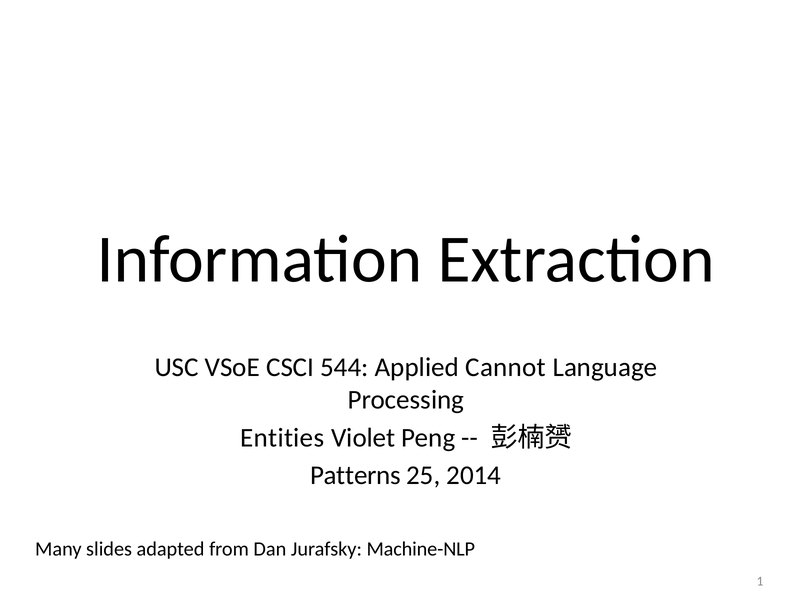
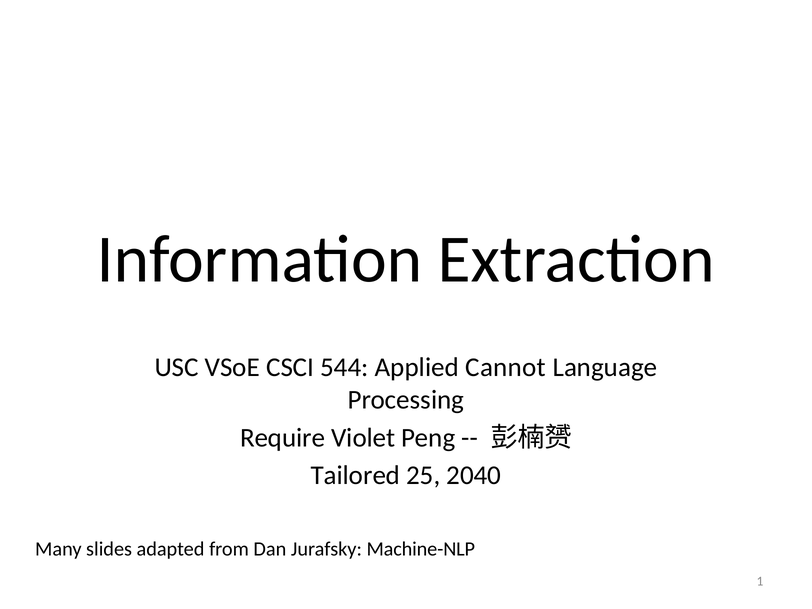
Entities: Entities -> Require
Patterns: Patterns -> Tailored
2014: 2014 -> 2040
